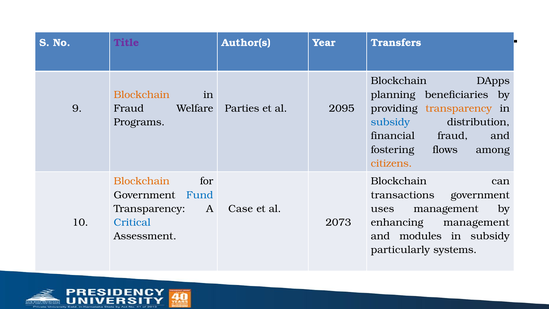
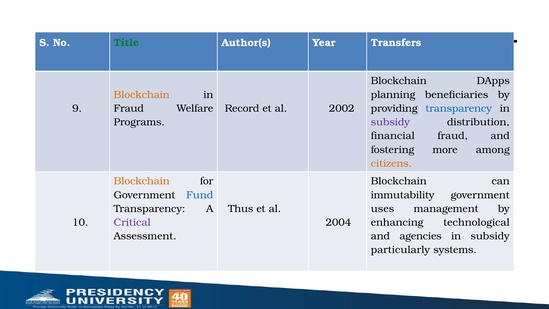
Title colour: purple -> green
Parties: Parties -> Record
2095: 2095 -> 2002
transparency at (459, 108) colour: orange -> blue
subsidy at (390, 122) colour: blue -> purple
flows: flows -> more
transactions: transactions -> immutability
Case: Case -> Thus
Critical colour: blue -> purple
2073: 2073 -> 2004
enhancing management: management -> technological
modules: modules -> agencies
